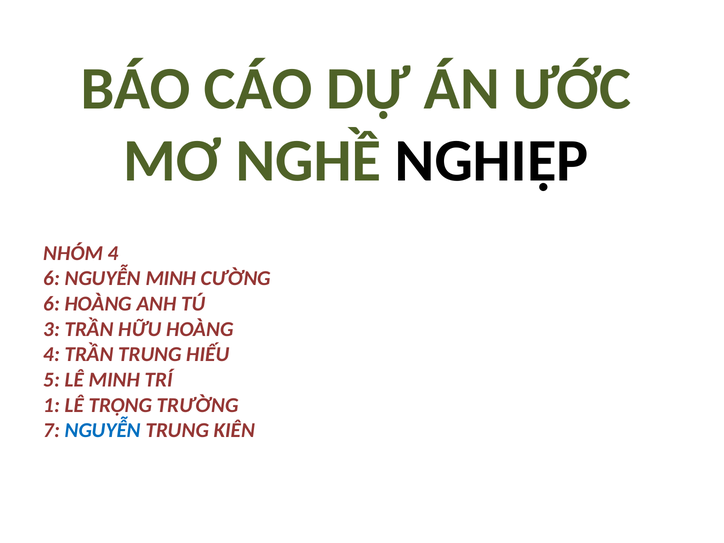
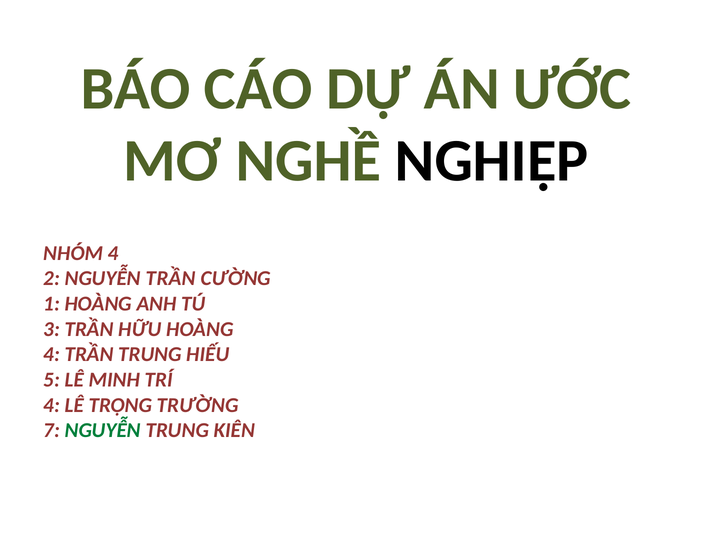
6 at (52, 278): 6 -> 2
NGUYỄN MINH: MINH -> TRẦN
6 at (52, 304): 6 -> 1
1 at (52, 405): 1 -> 4
NGUYỄN at (103, 430) colour: blue -> green
